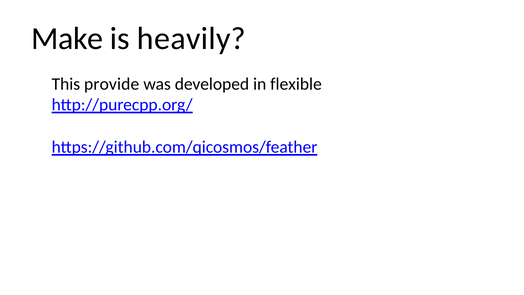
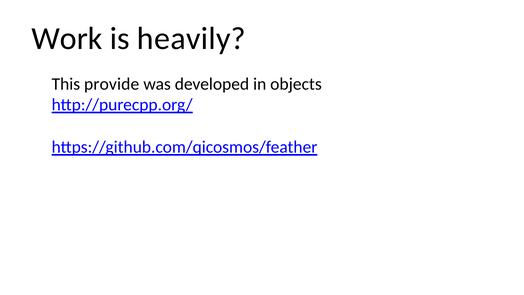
Make: Make -> Work
flexible: flexible -> objects
